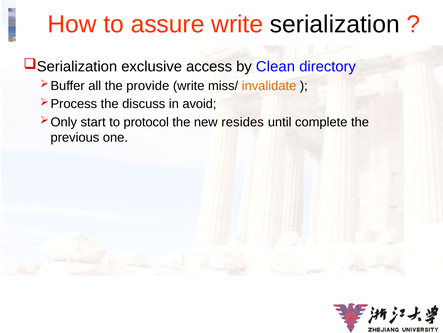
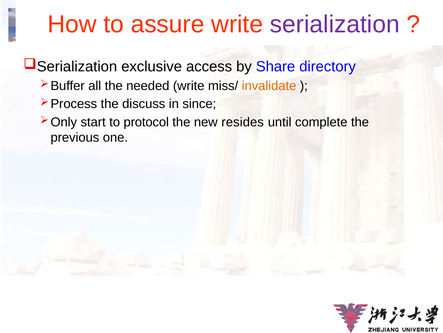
serialization colour: black -> purple
Clean: Clean -> Share
provide: provide -> needed
avoid: avoid -> since
